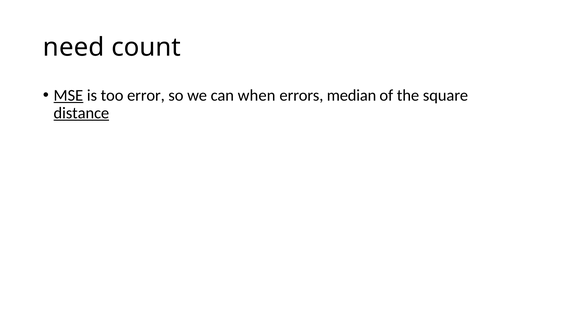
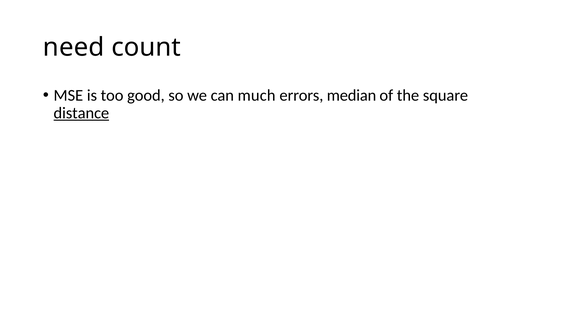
MSE underline: present -> none
error: error -> good
when: when -> much
